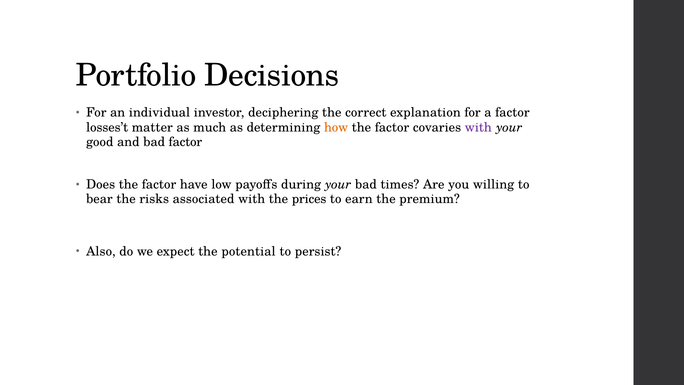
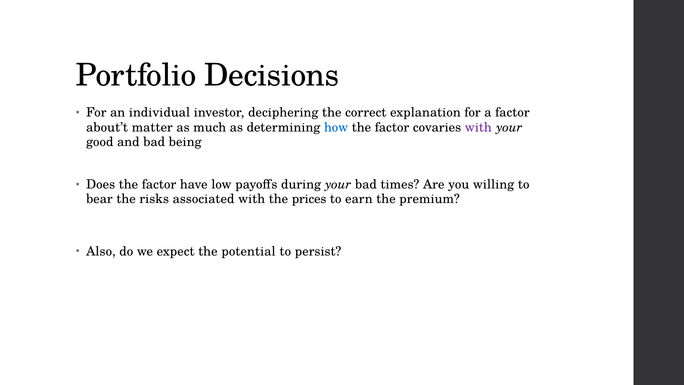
losses’t: losses’t -> about’t
how colour: orange -> blue
bad factor: factor -> being
